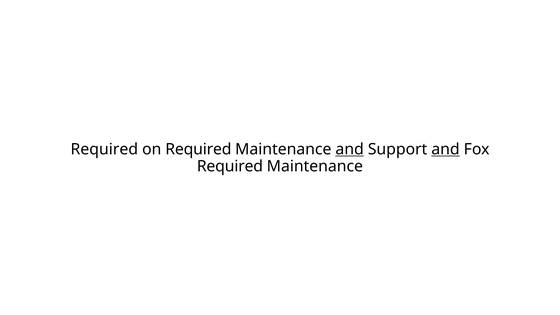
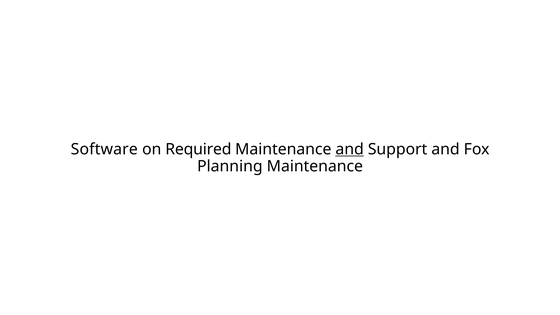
Required at (104, 149): Required -> Software
and at (446, 149) underline: present -> none
Required at (230, 166): Required -> Planning
